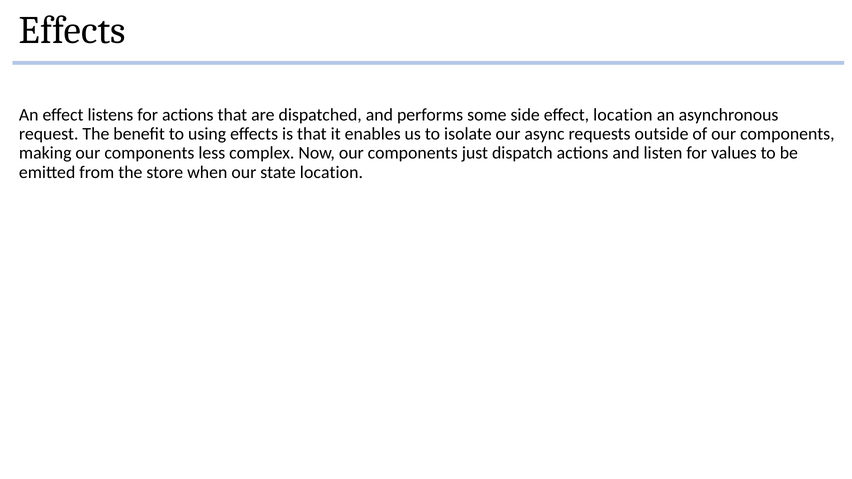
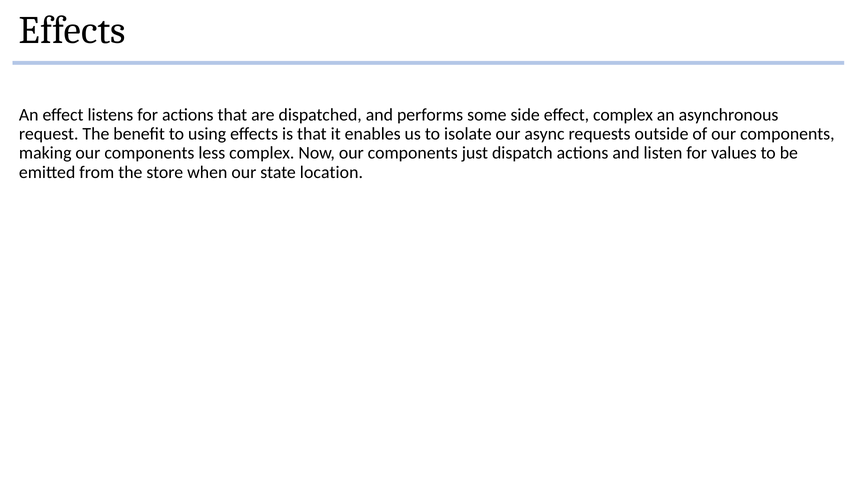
effect location: location -> complex
